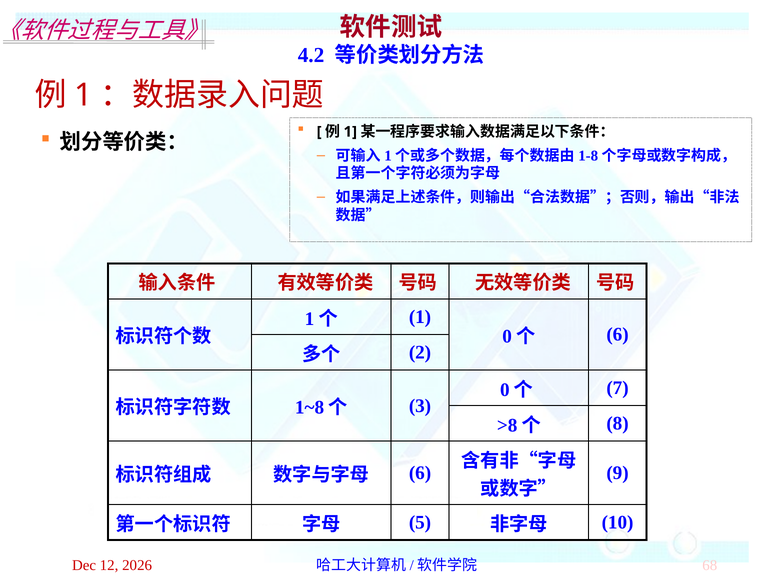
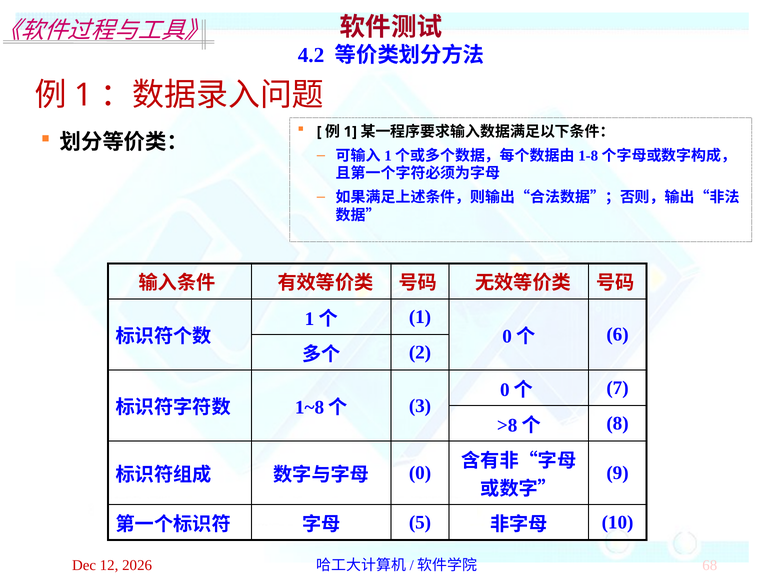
6 at (420, 473): 6 -> 0
